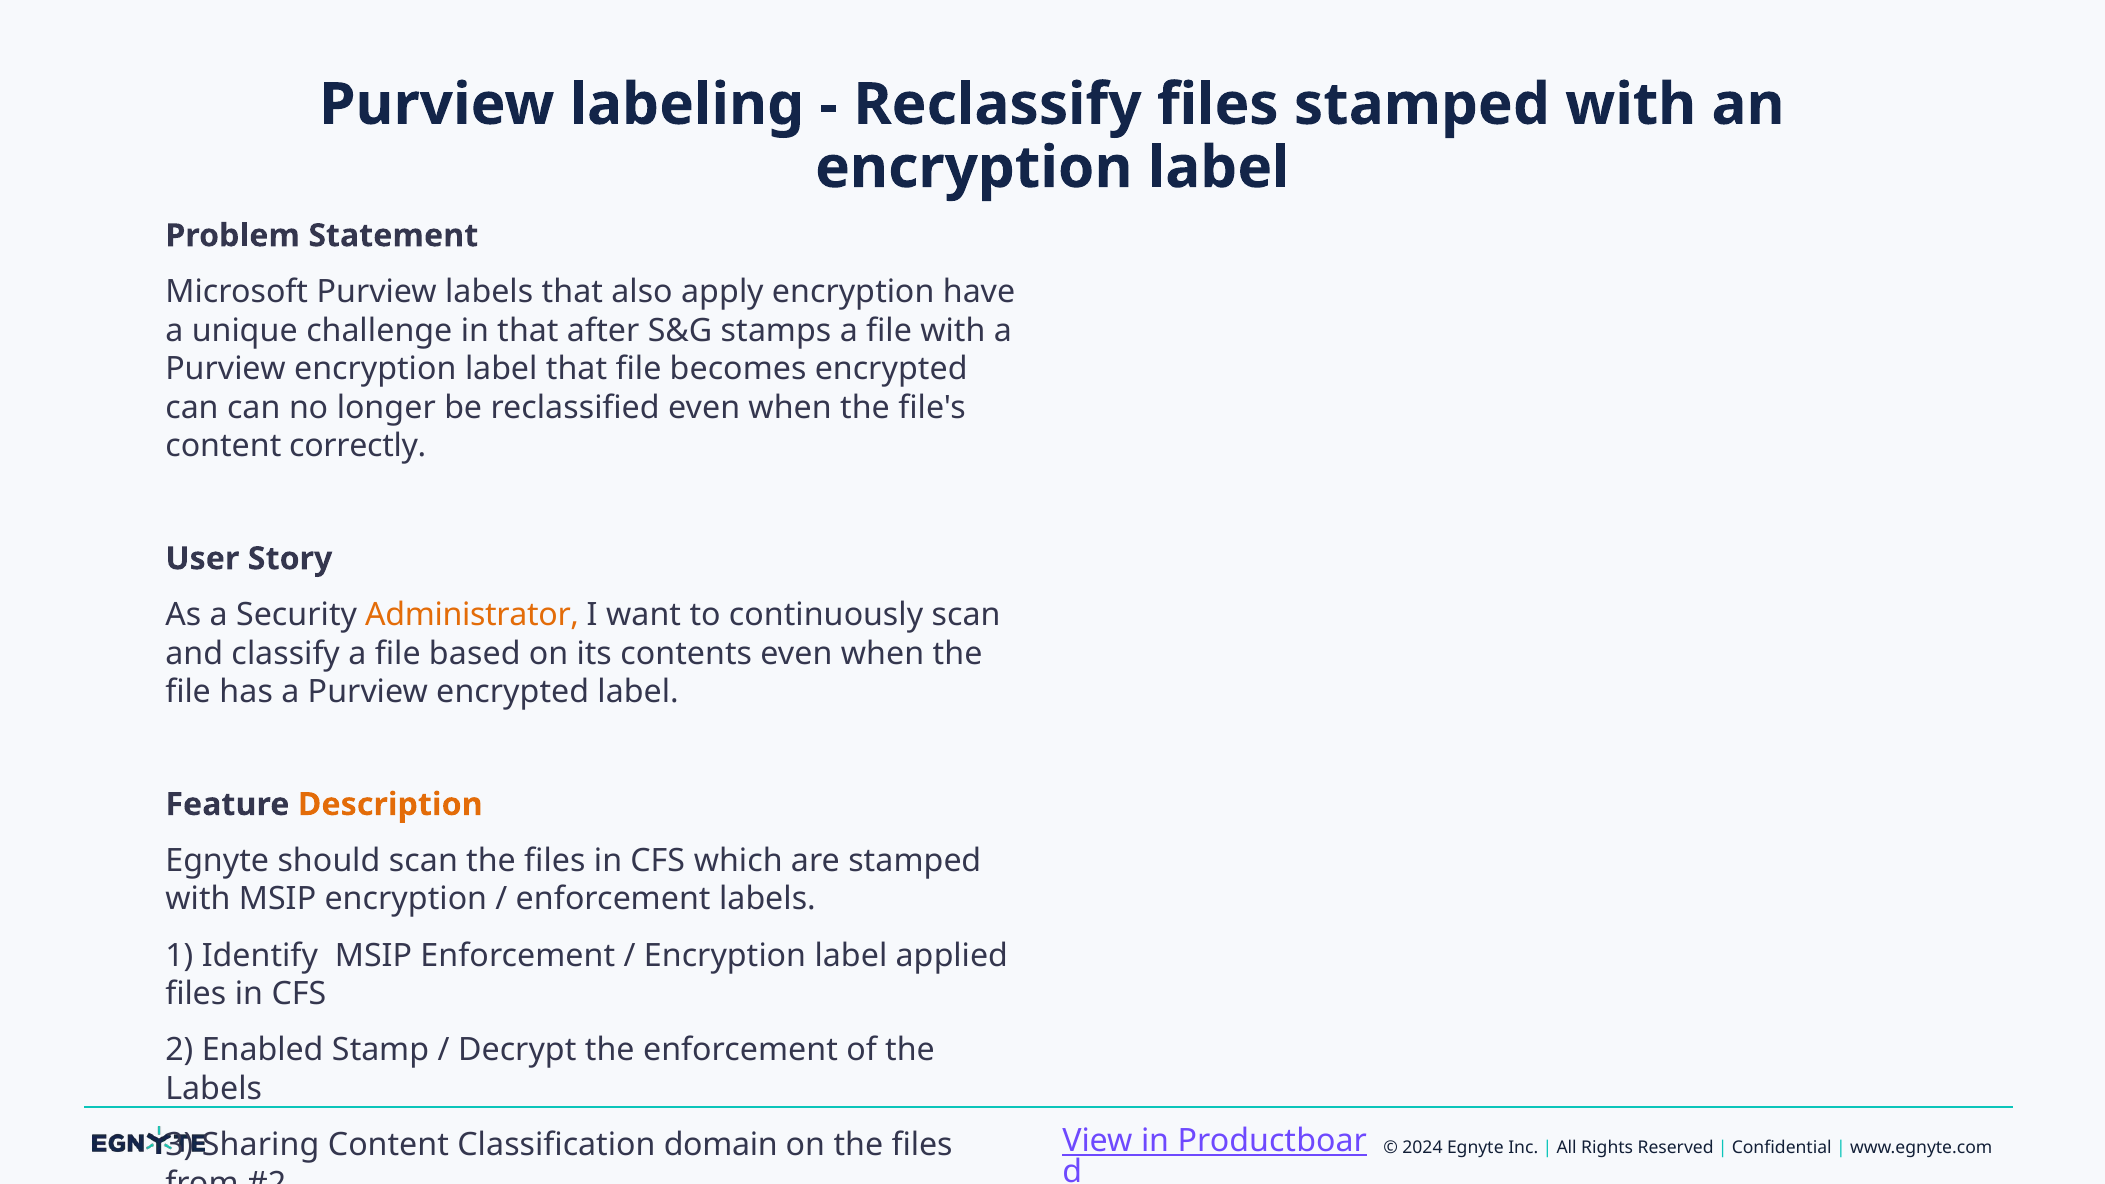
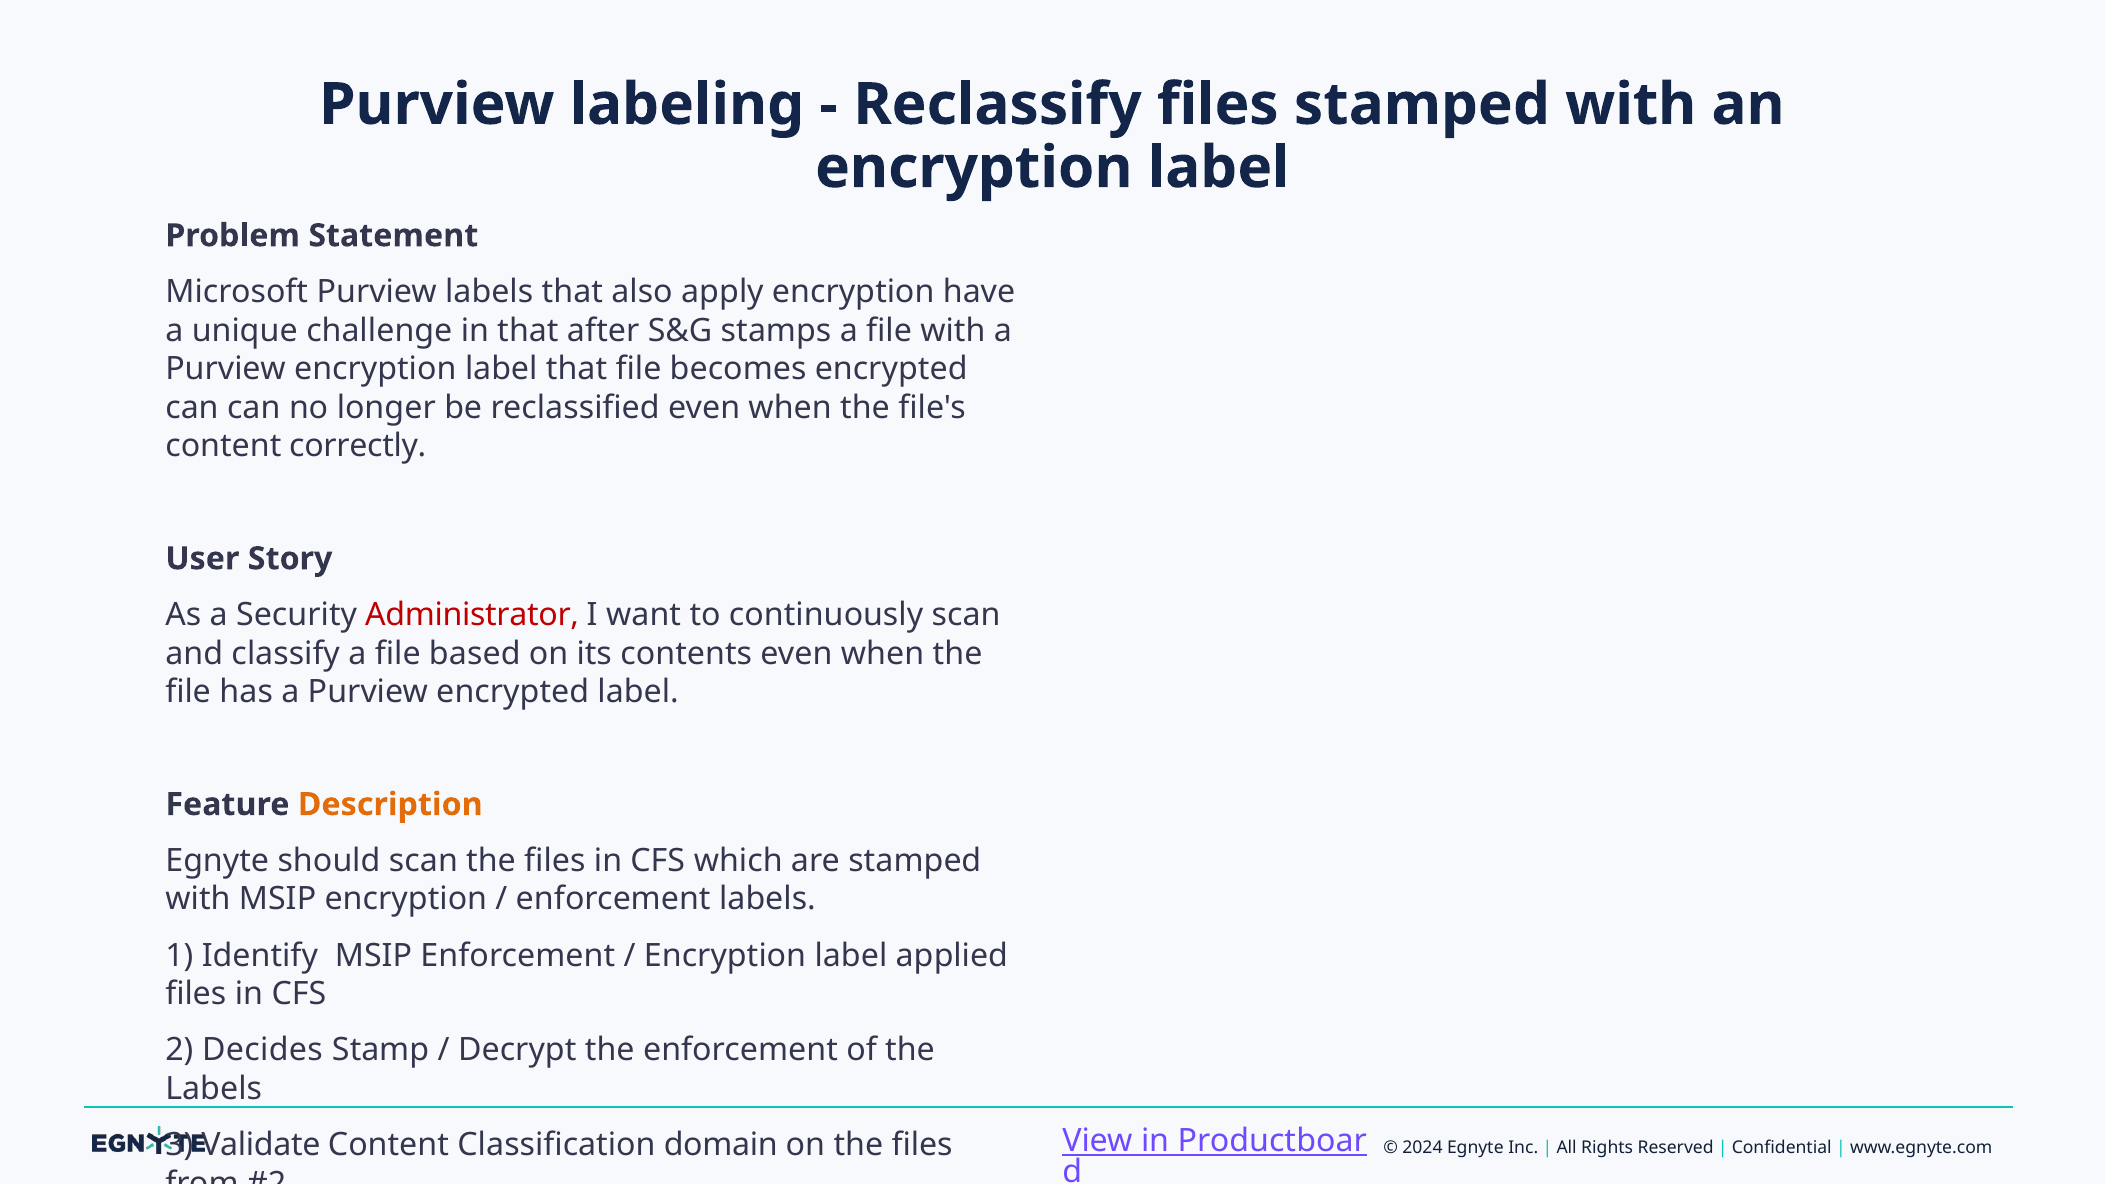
Administrator colour: orange -> red
Enabled: Enabled -> Decides
Sharing: Sharing -> Validate
